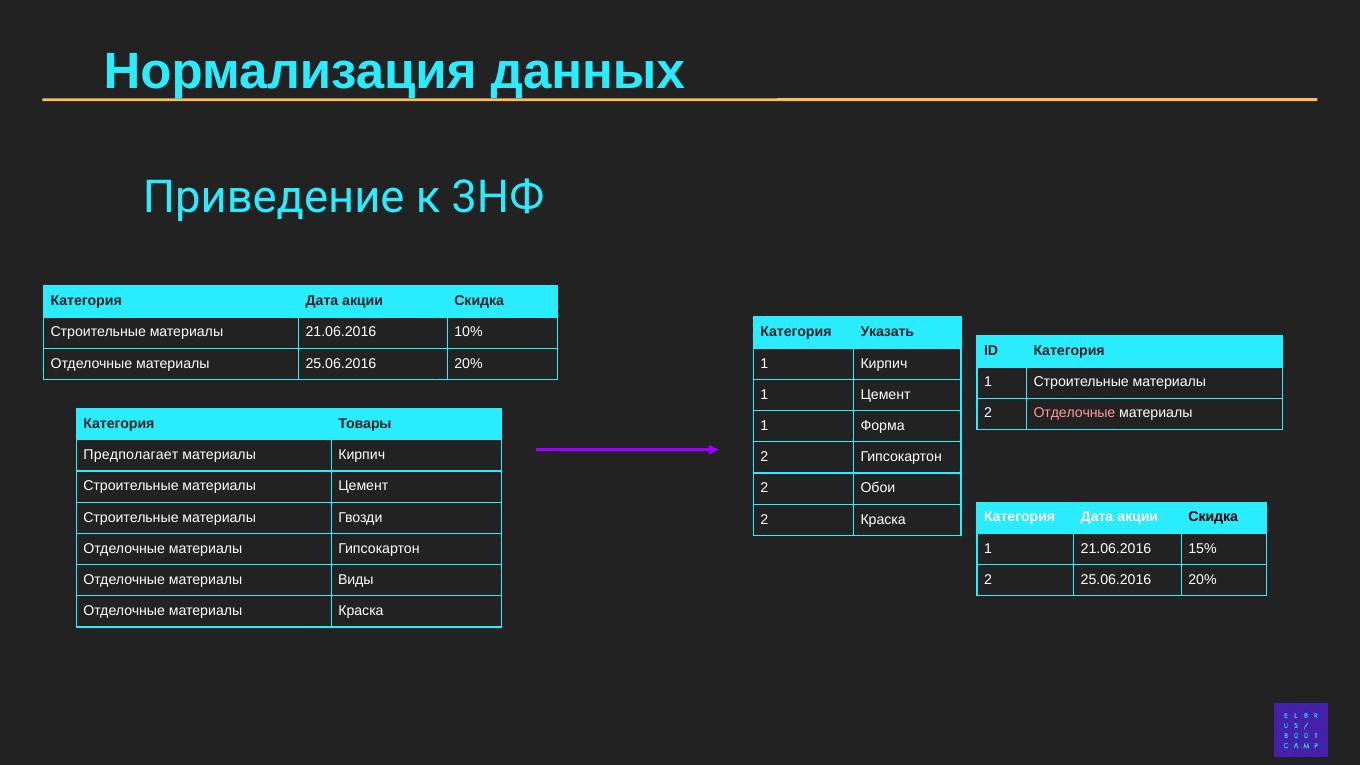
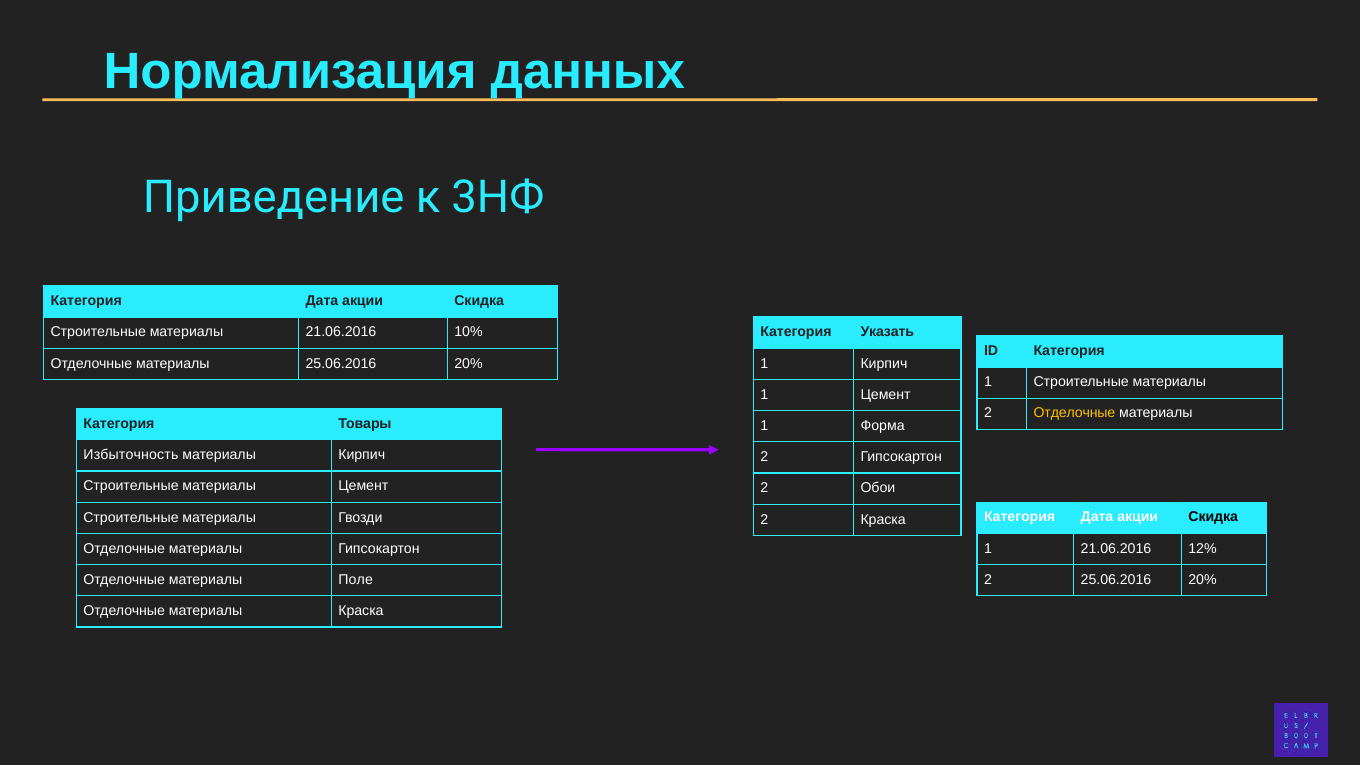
Отделочные at (1074, 413) colour: pink -> yellow
Предполагает: Предполагает -> Избыточность
15%: 15% -> 12%
Виды: Виды -> Поле
